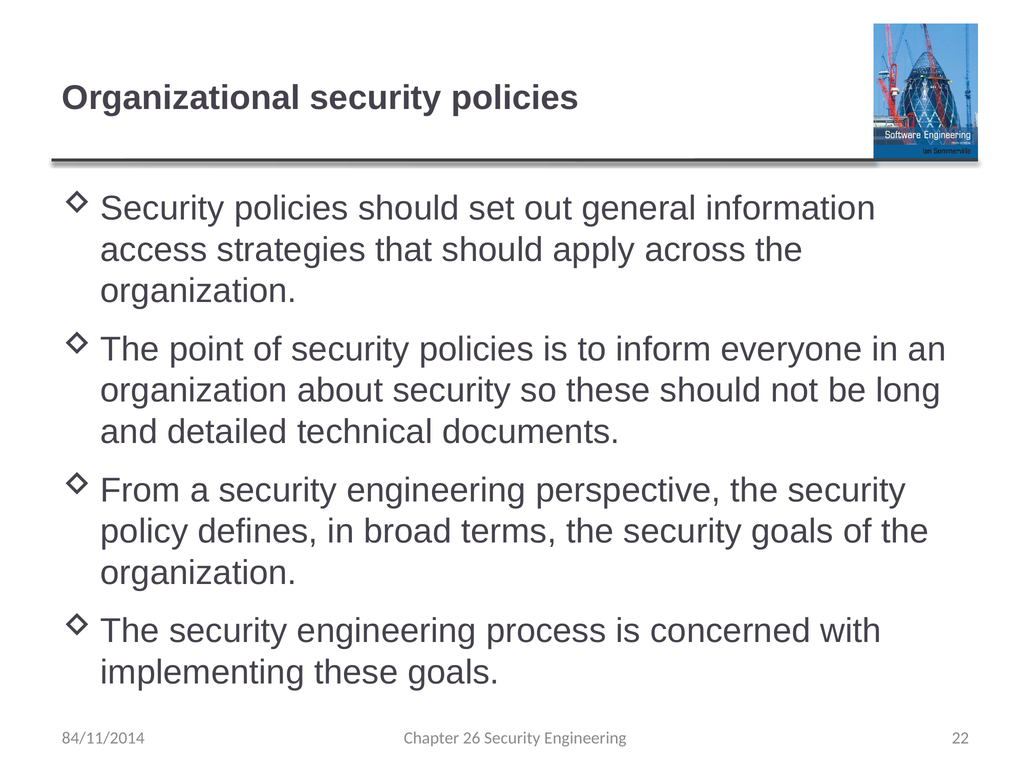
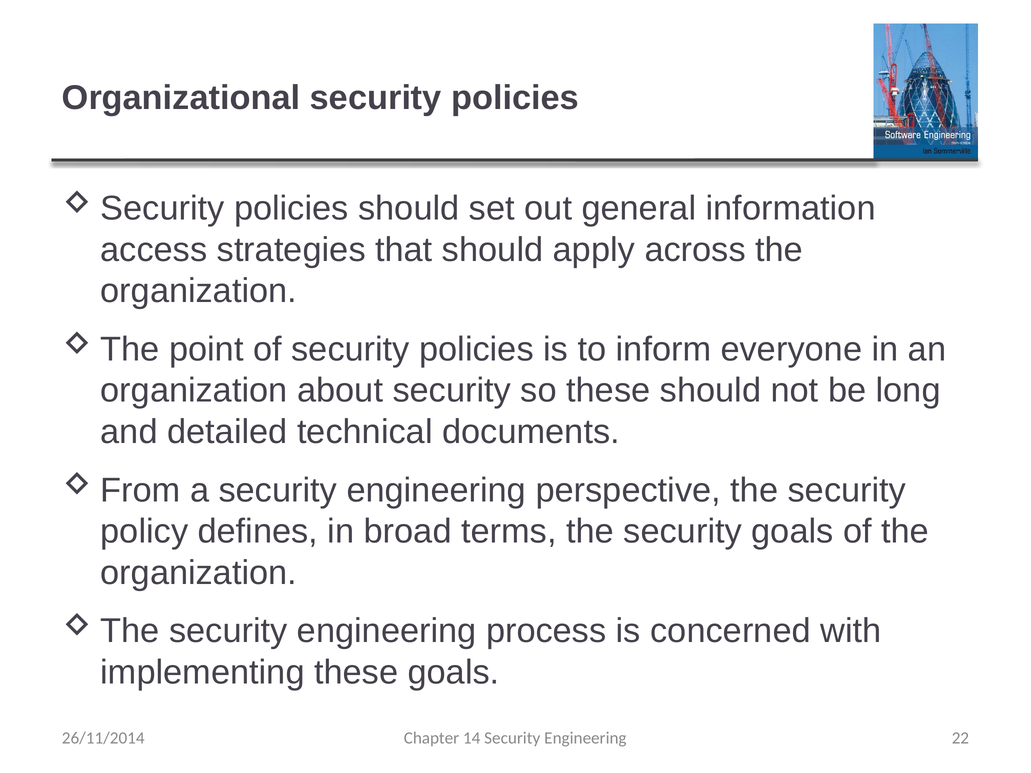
26: 26 -> 14
84/11/2014: 84/11/2014 -> 26/11/2014
